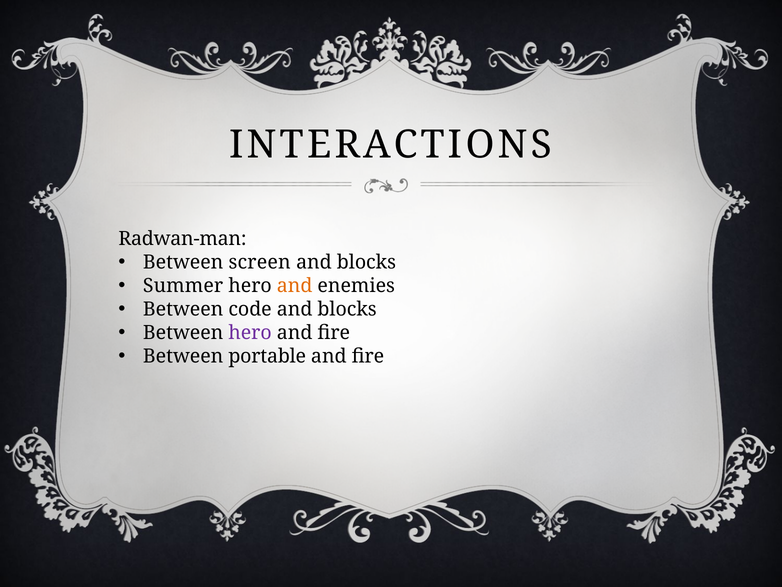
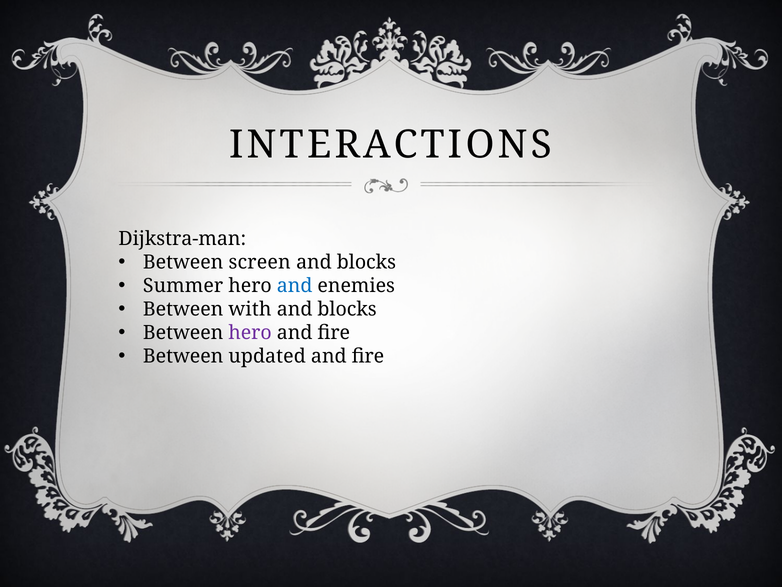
Radwan-man: Radwan-man -> Dijkstra-man
and at (295, 285) colour: orange -> blue
code: code -> with
portable: portable -> updated
